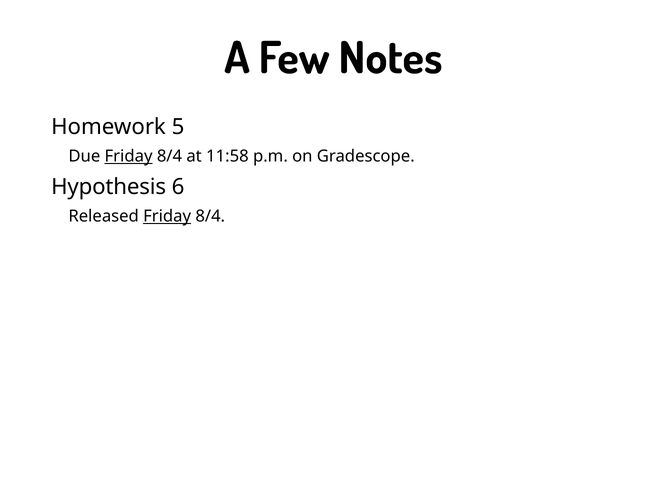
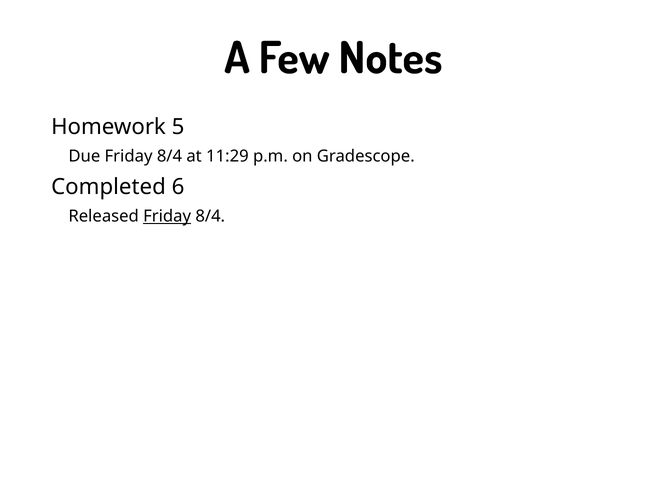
Friday at (129, 157) underline: present -> none
11:58: 11:58 -> 11:29
Hypothesis: Hypothesis -> Completed
